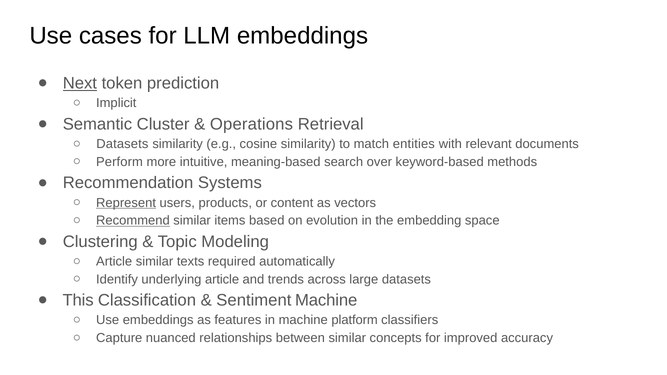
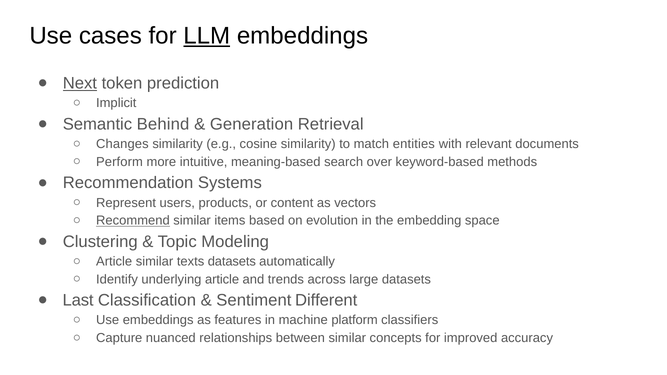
LLM underline: none -> present
Cluster: Cluster -> Behind
Operations: Operations -> Generation
Datasets at (122, 144): Datasets -> Changes
Represent underline: present -> none
texts required: required -> datasets
This: This -> Last
Sentiment Machine: Machine -> Different
